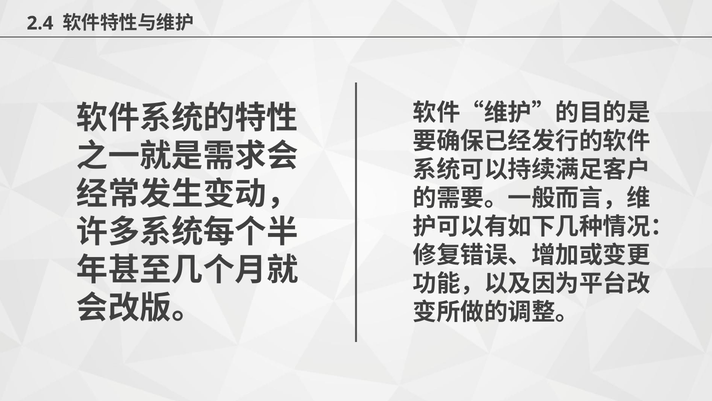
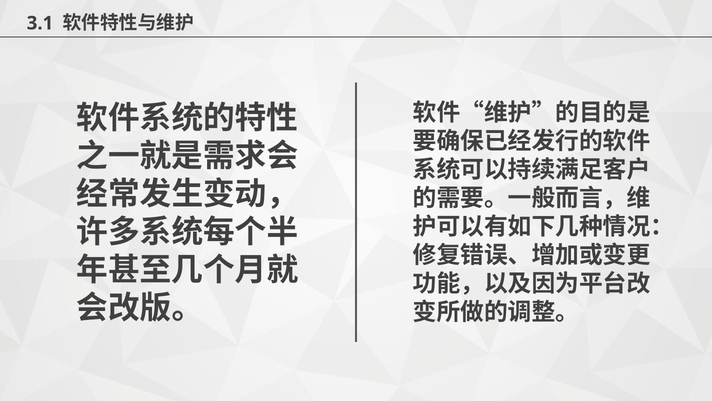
2.4: 2.4 -> 3.1
